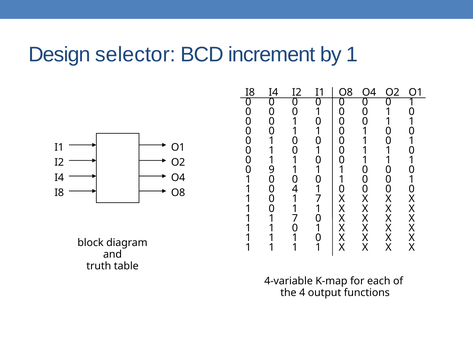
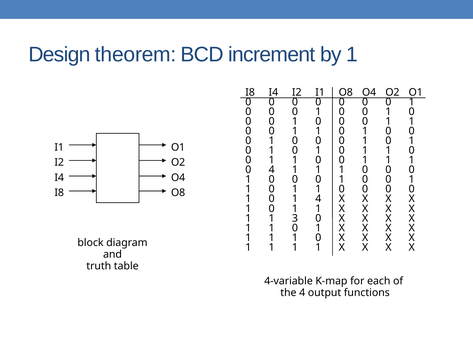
selector: selector -> theorem
0 9: 9 -> 4
4 at (295, 189): 4 -> 1
0 1 7: 7 -> 4
1 1 7: 7 -> 3
